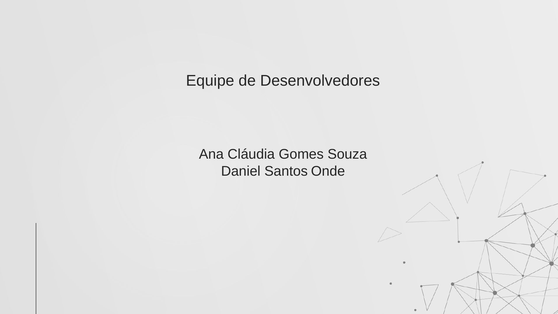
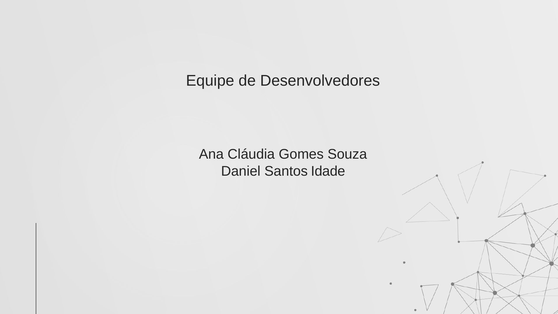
Onde: Onde -> Idade
